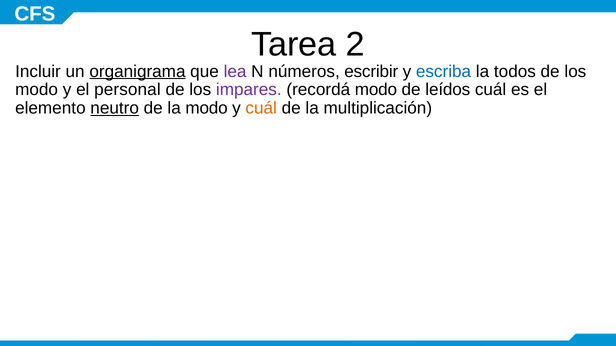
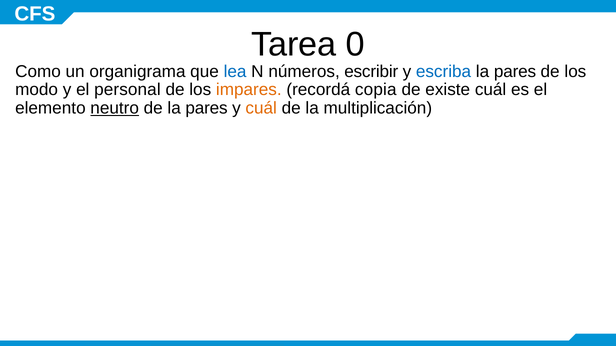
2: 2 -> 0
Incluir: Incluir -> Como
organigrama underline: present -> none
lea colour: purple -> blue
todos at (515, 71): todos -> pares
impares colour: purple -> orange
recordá modo: modo -> copia
leídos: leídos -> existe
de la modo: modo -> pares
